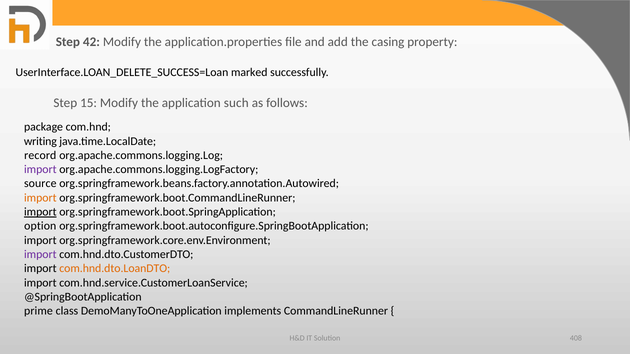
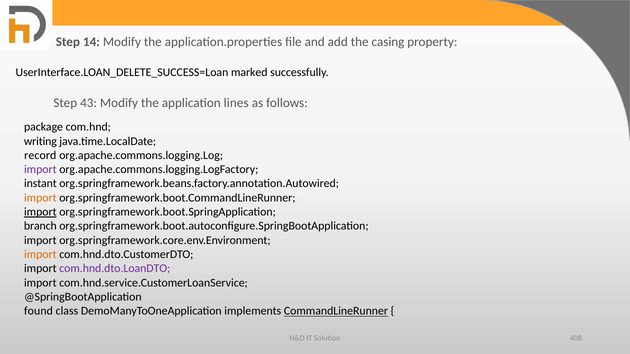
42: 42 -> 14
15: 15 -> 43
such: such -> lines
source: source -> instant
option: option -> branch
import at (40, 255) colour: purple -> orange
com.hnd.dto.LoanDTO colour: orange -> purple
prime: prime -> found
CommandLineRunner underline: none -> present
